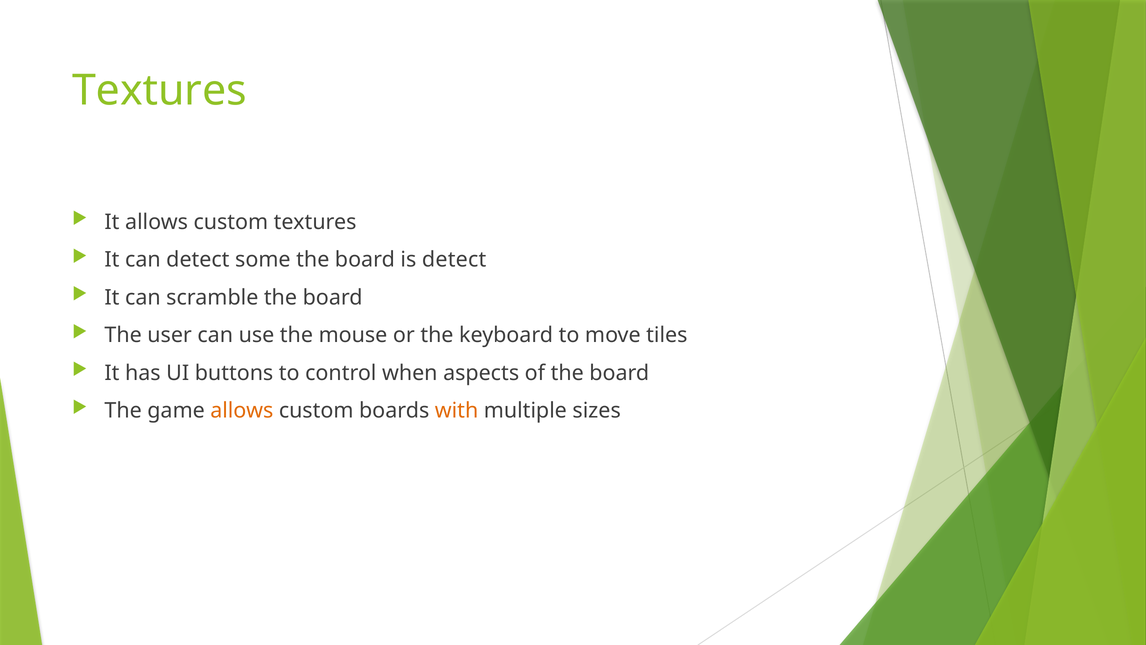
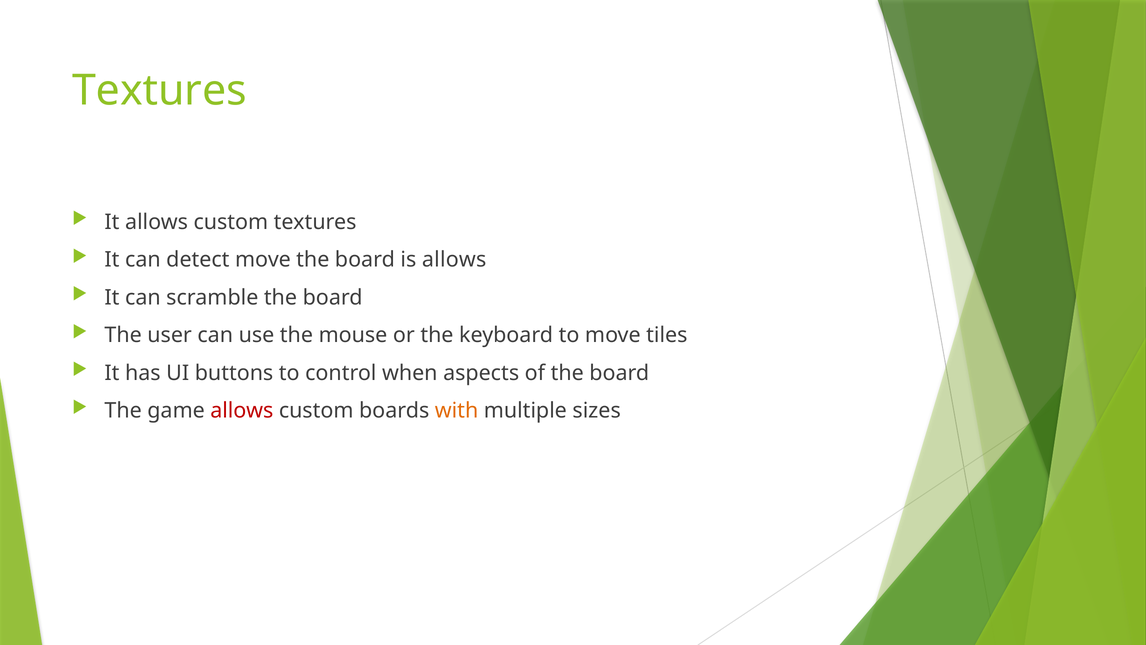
detect some: some -> move
is detect: detect -> allows
allows at (242, 410) colour: orange -> red
